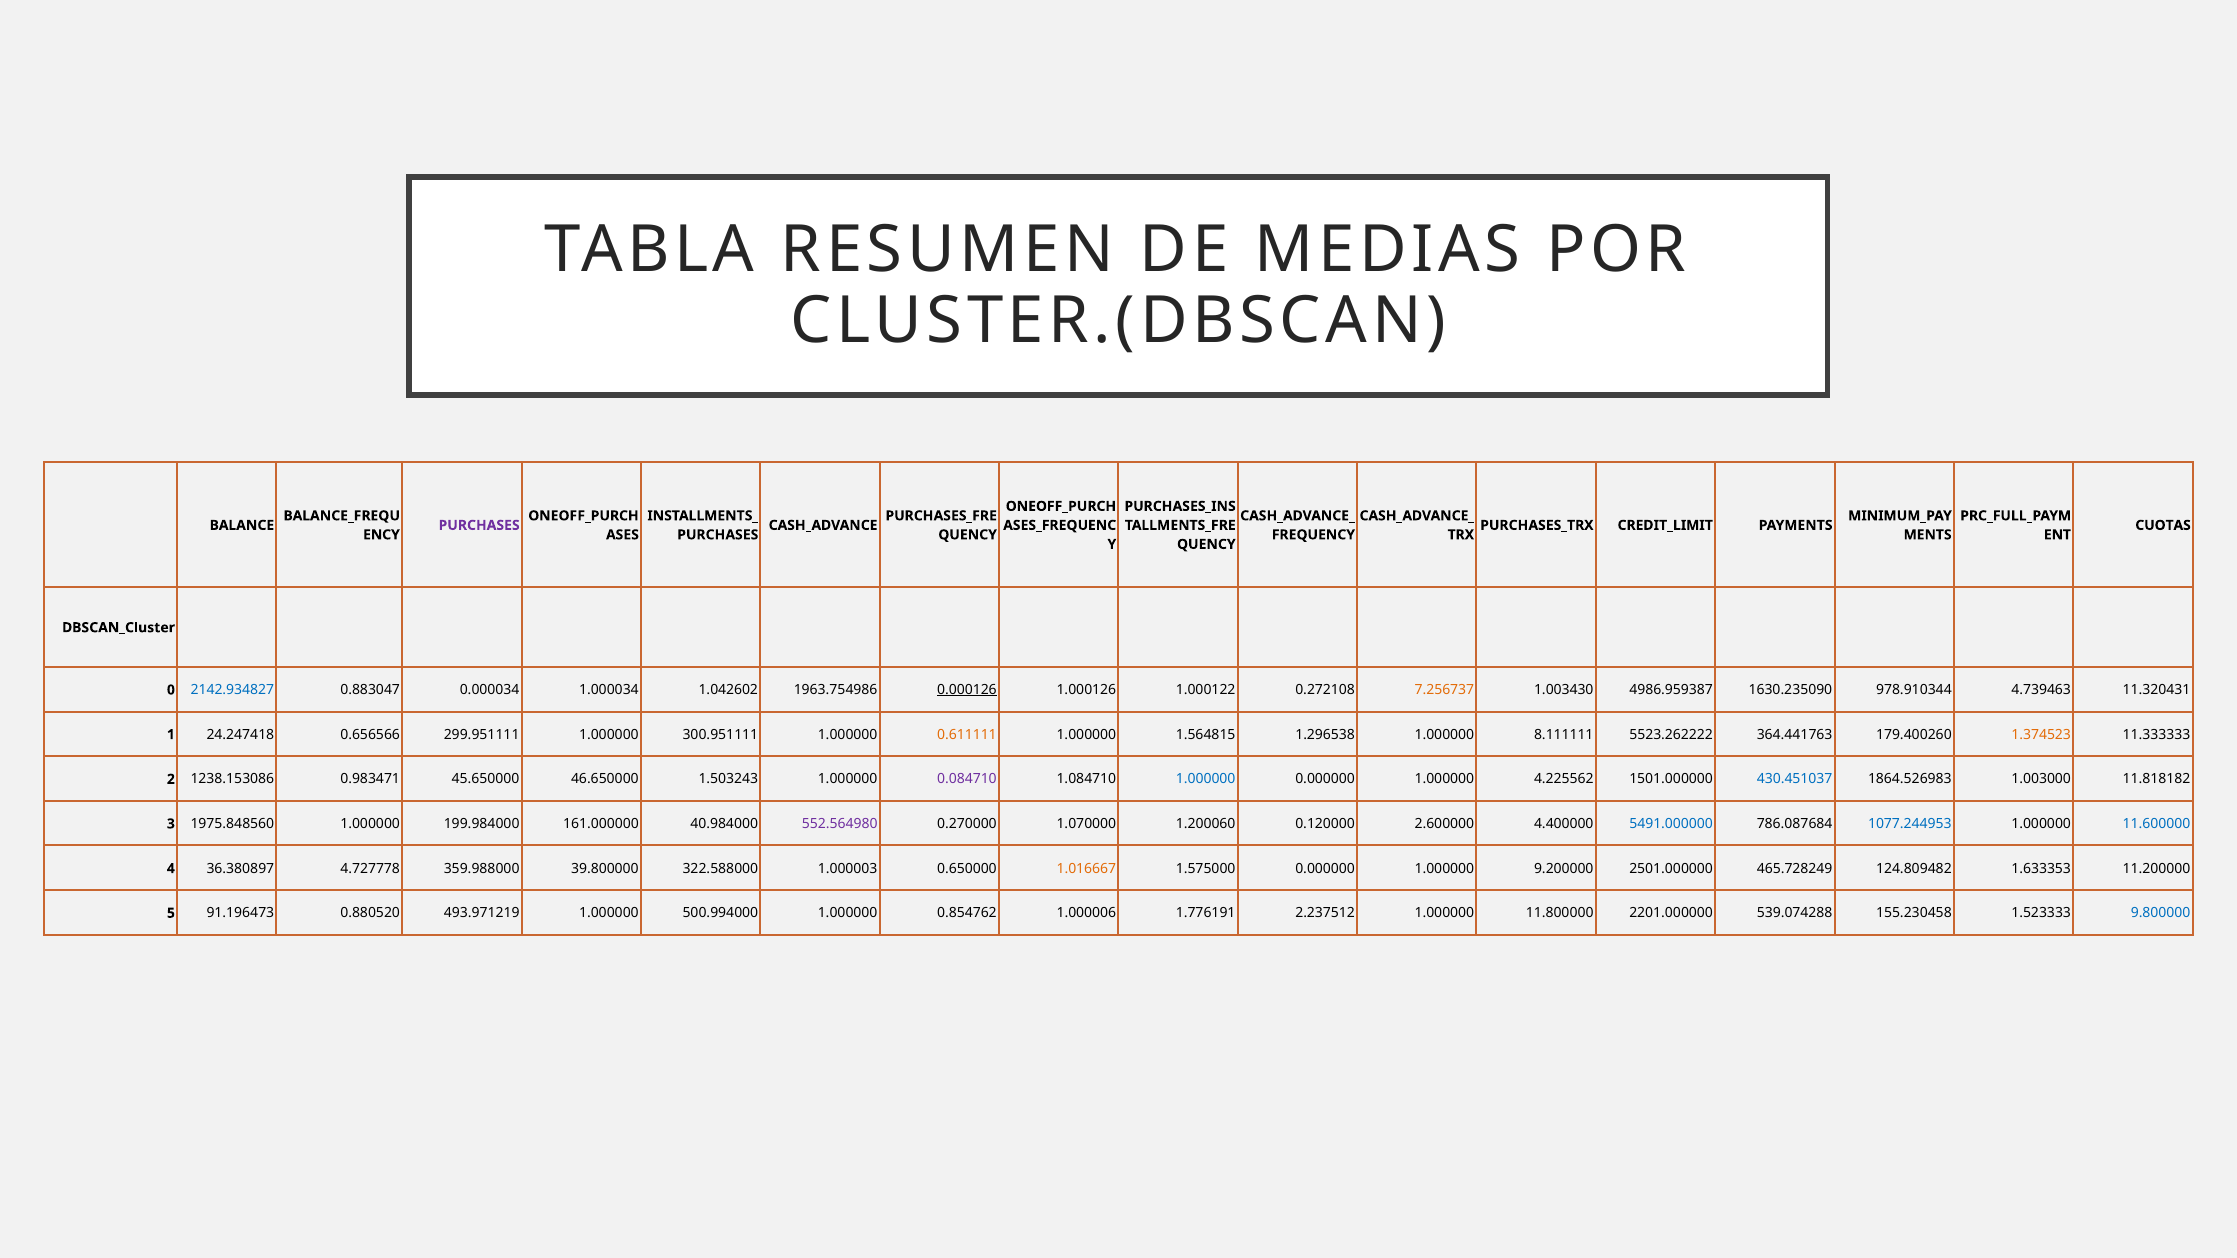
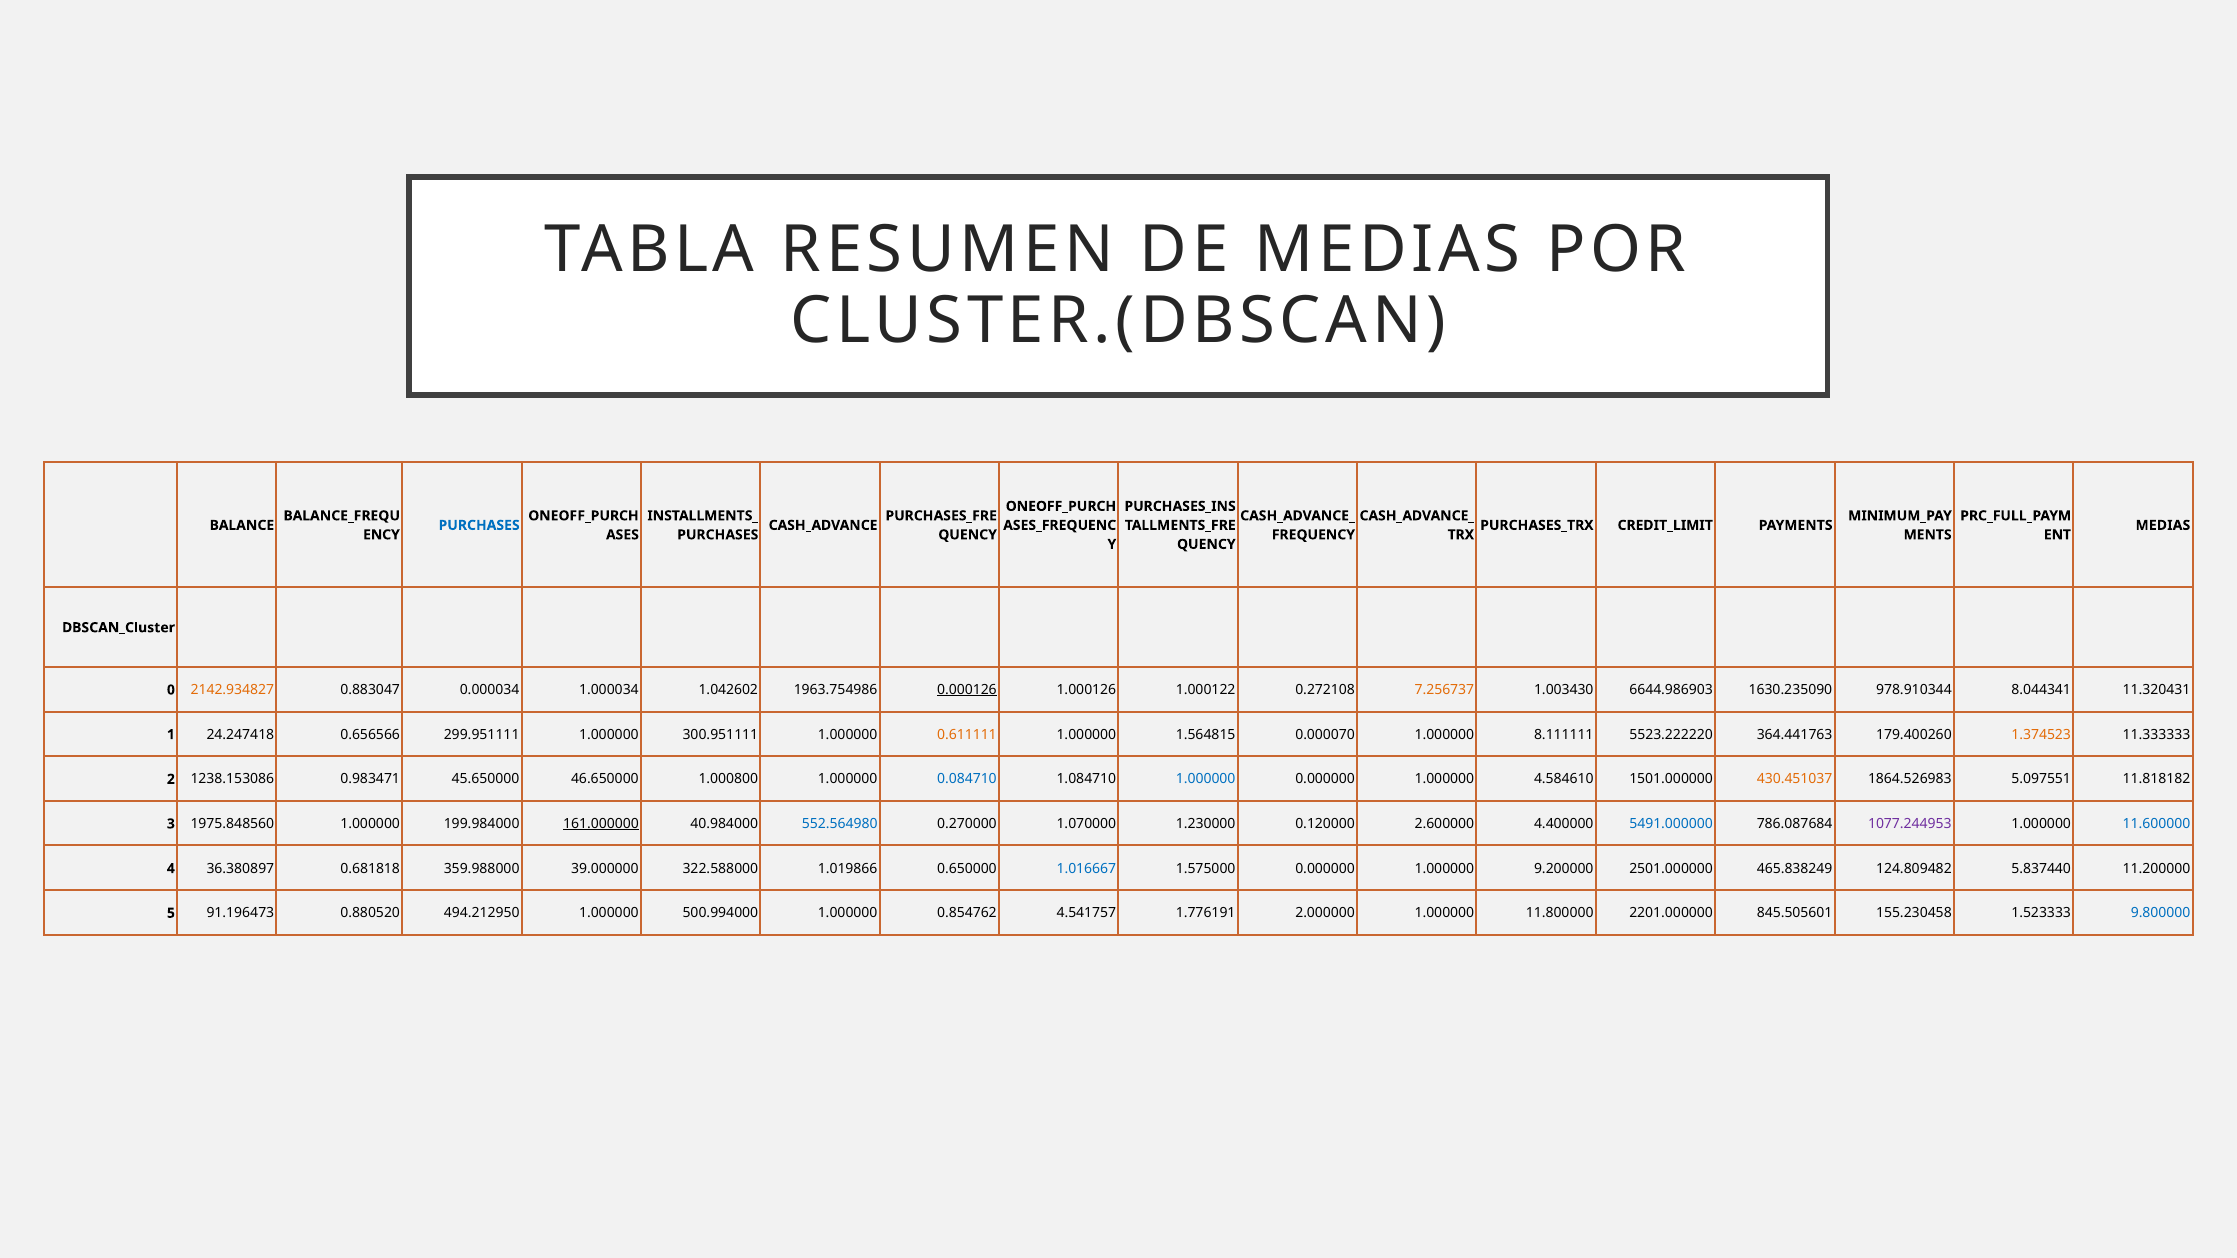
PURCHASES at (479, 525) colour: purple -> blue
CUOTAS at (2163, 525): CUOTAS -> MEDIAS
2142.934827 colour: blue -> orange
4986.959387: 4986.959387 -> 6644.986903
4.739463: 4.739463 -> 8.044341
1.296538: 1.296538 -> 0.000070
5523.262222: 5523.262222 -> 5523.222220
1.503243: 1.503243 -> 1.000800
0.084710 colour: purple -> blue
4.225562: 4.225562 -> 4.584610
430.451037 colour: blue -> orange
1.003000: 1.003000 -> 5.097551
161.000000 underline: none -> present
552.564980 colour: purple -> blue
1.200060: 1.200060 -> 1.230000
1077.244953 colour: blue -> purple
4.727778: 4.727778 -> 0.681818
39.800000: 39.800000 -> 39.000000
1.000003: 1.000003 -> 1.019866
1.016667 colour: orange -> blue
465.728249: 465.728249 -> 465.838249
1.633353: 1.633353 -> 5.837440
493.971219: 493.971219 -> 494.212950
1.000006: 1.000006 -> 4.541757
2.237512: 2.237512 -> 2.000000
539.074288: 539.074288 -> 845.505601
